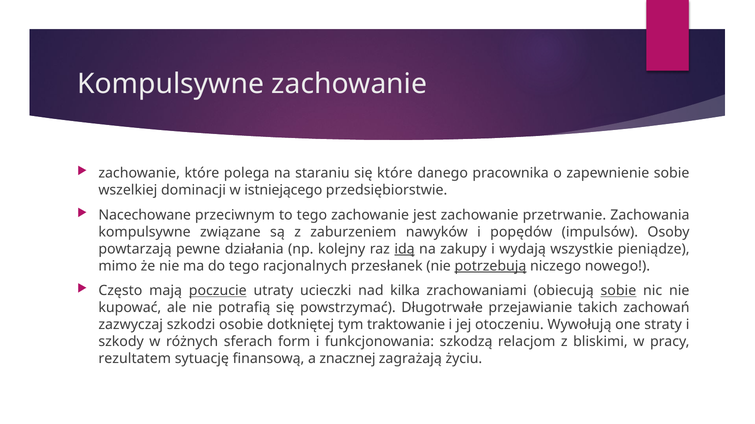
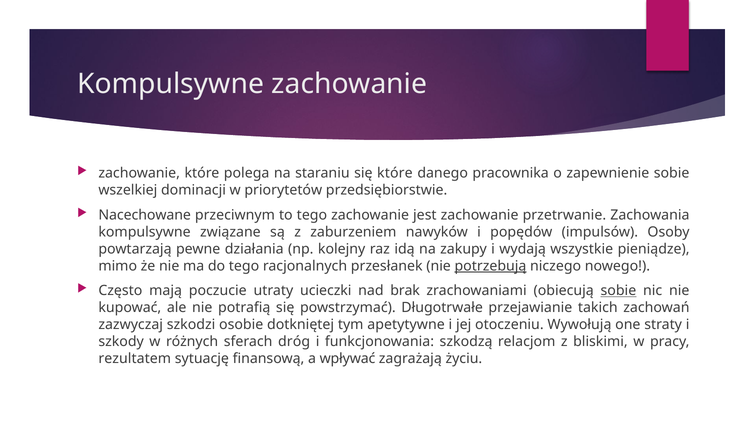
istniejącego: istniejącego -> priorytetów
idą underline: present -> none
poczucie underline: present -> none
kilka: kilka -> brak
traktowanie: traktowanie -> apetytywne
form: form -> dróg
znacznej: znacznej -> wpływać
